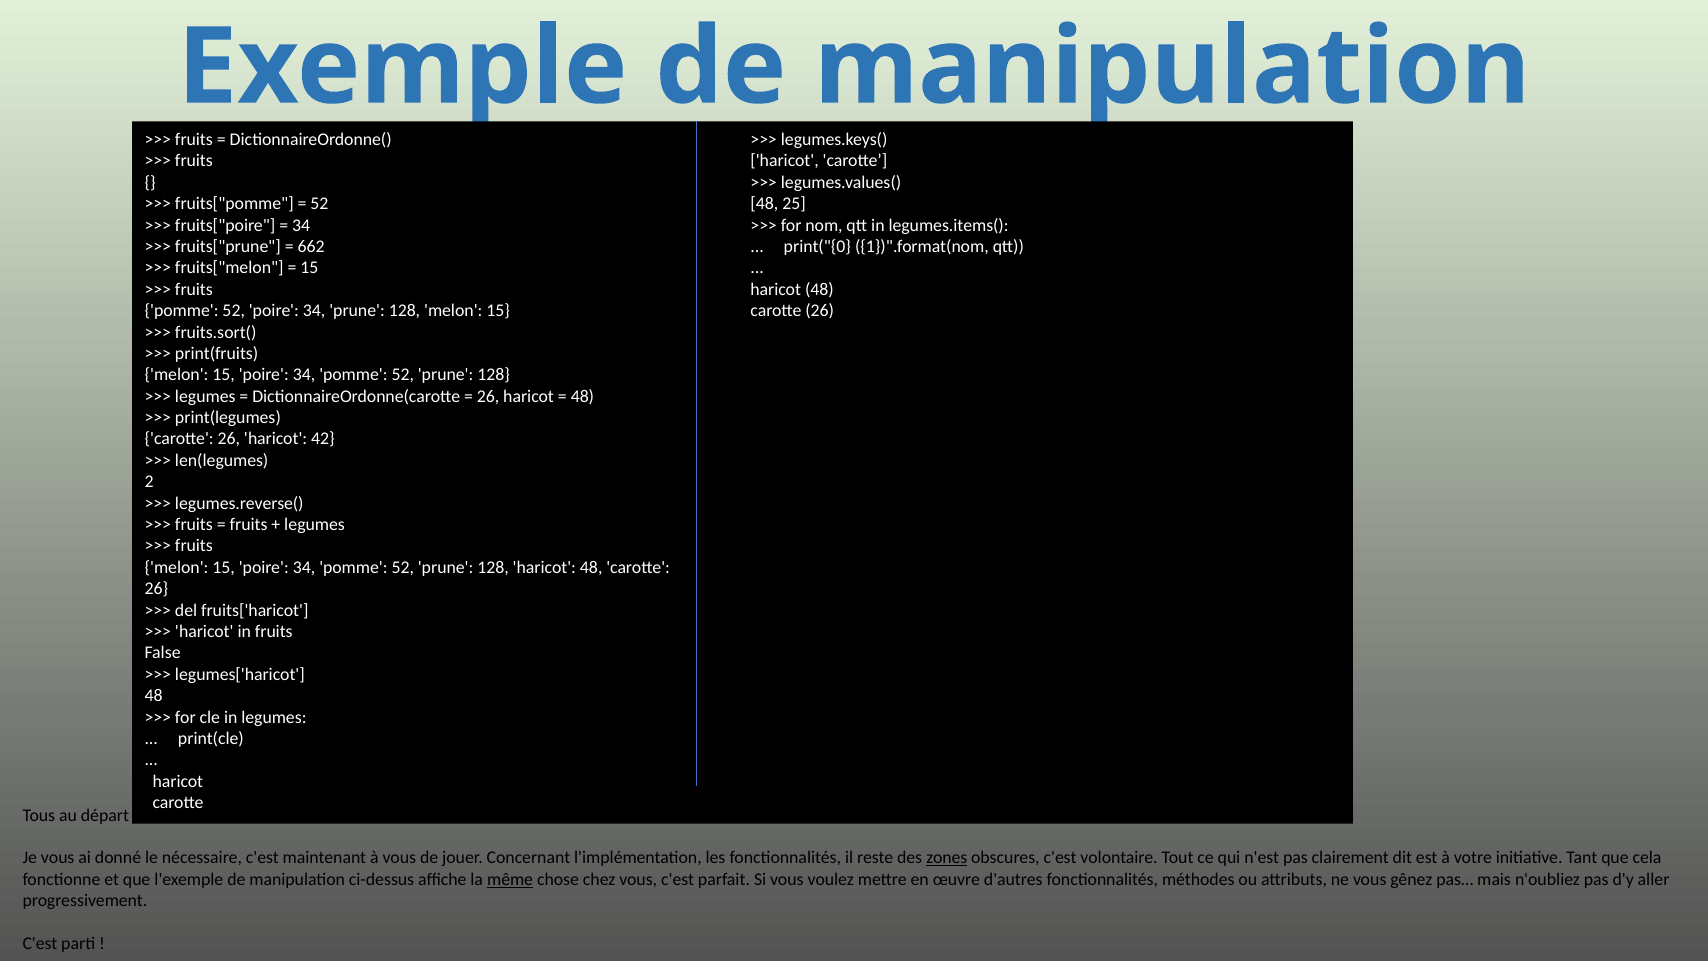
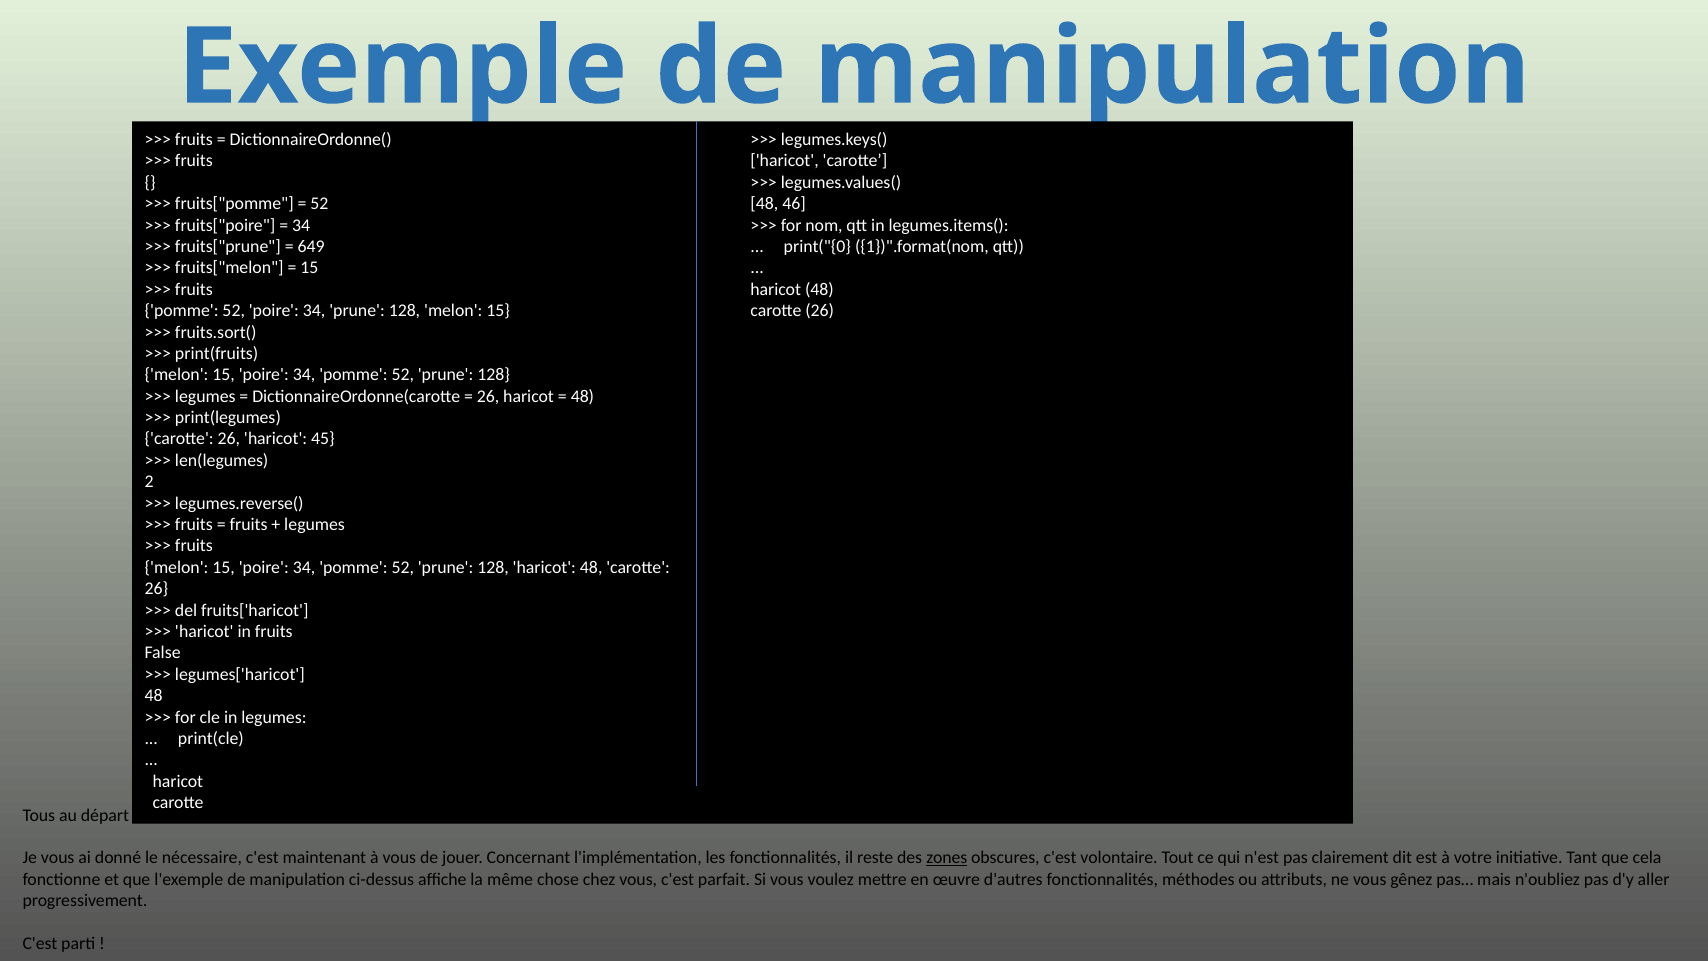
25: 25 -> 46
662: 662 -> 649
42: 42 -> 45
même underline: present -> none
